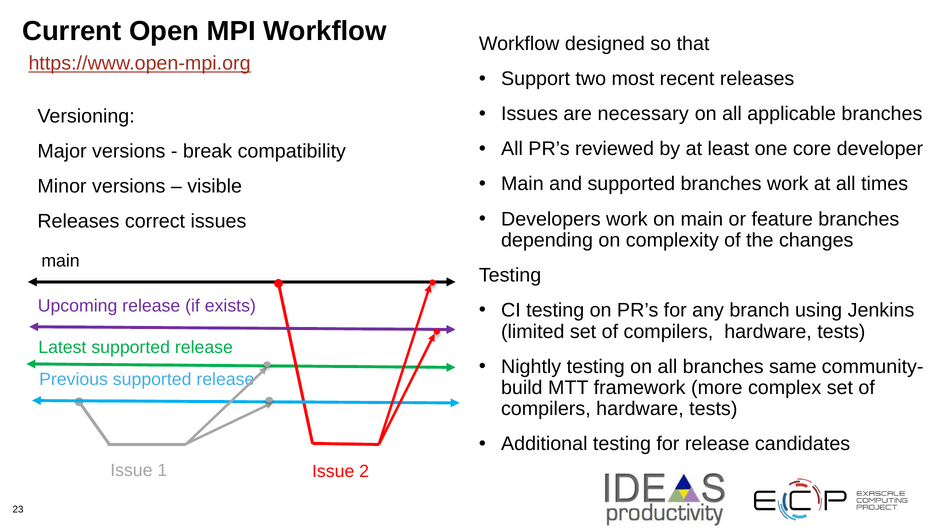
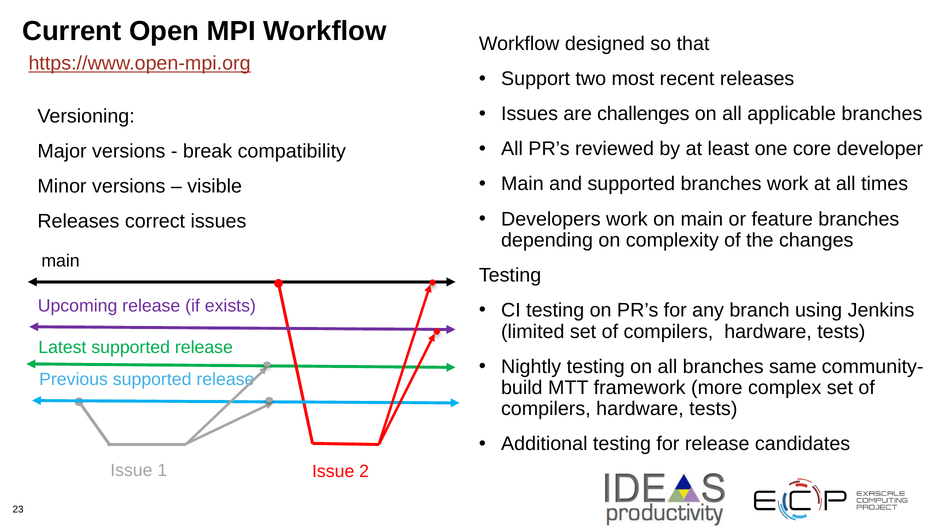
necessary: necessary -> challenges
